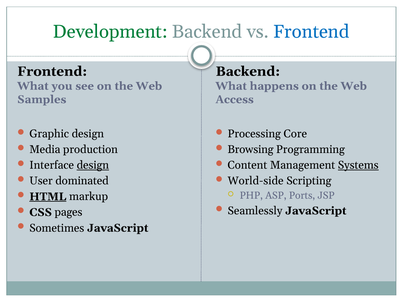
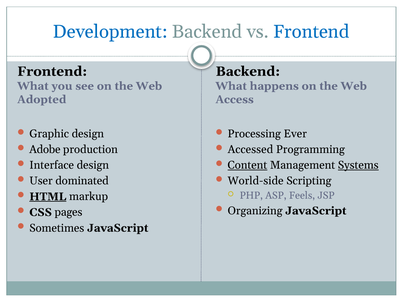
Development colour: green -> blue
Samples: Samples -> Adopted
Core: Core -> Ever
Media: Media -> Adobe
Browsing: Browsing -> Accessed
design at (93, 165) underline: present -> none
Content underline: none -> present
Ports: Ports -> Feels
Seamlessly: Seamlessly -> Organizing
